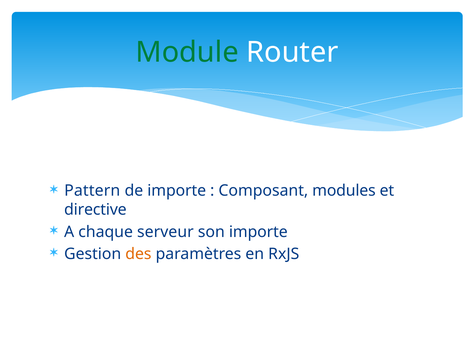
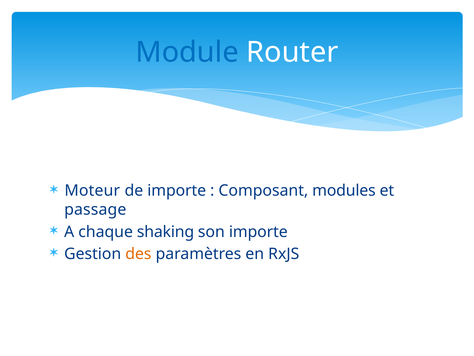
Module colour: green -> blue
Pattern: Pattern -> Moteur
directive: directive -> passage
serveur: serveur -> shaking
